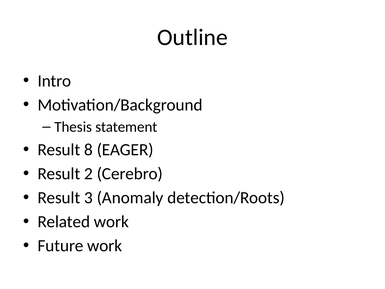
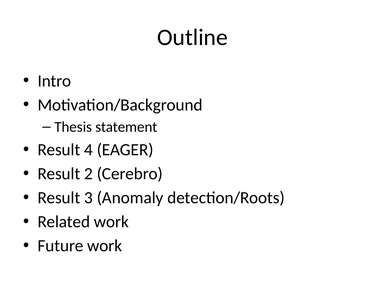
8: 8 -> 4
